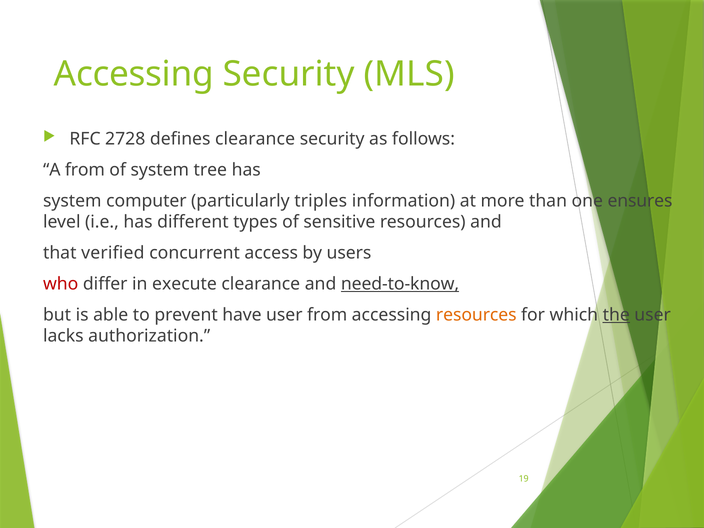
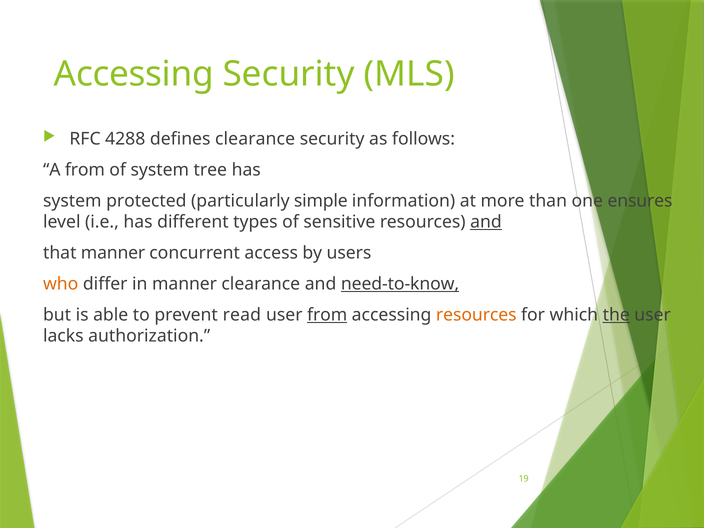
2728: 2728 -> 4288
computer: computer -> protected
triples: triples -> simple
and at (486, 222) underline: none -> present
that verified: verified -> manner
who colour: red -> orange
in execute: execute -> manner
have: have -> read
from at (327, 315) underline: none -> present
